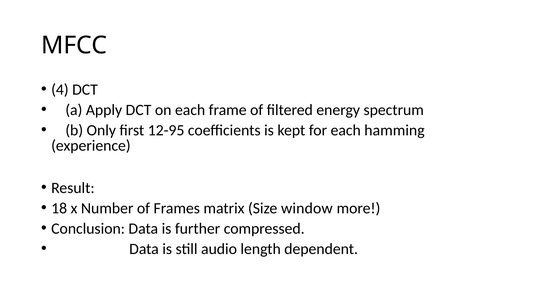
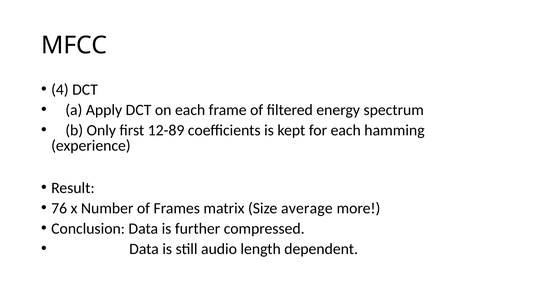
12-95: 12-95 -> 12-89
18: 18 -> 76
window: window -> average
